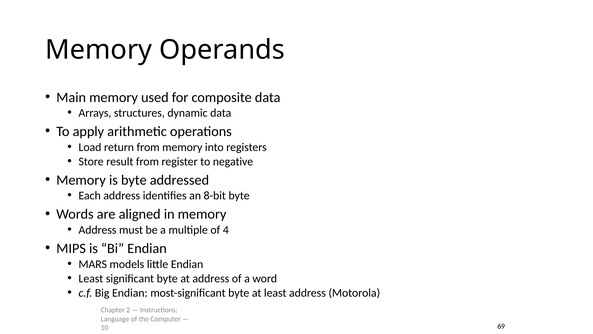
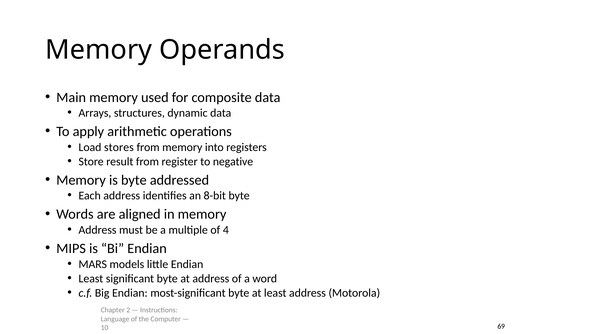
return: return -> stores
